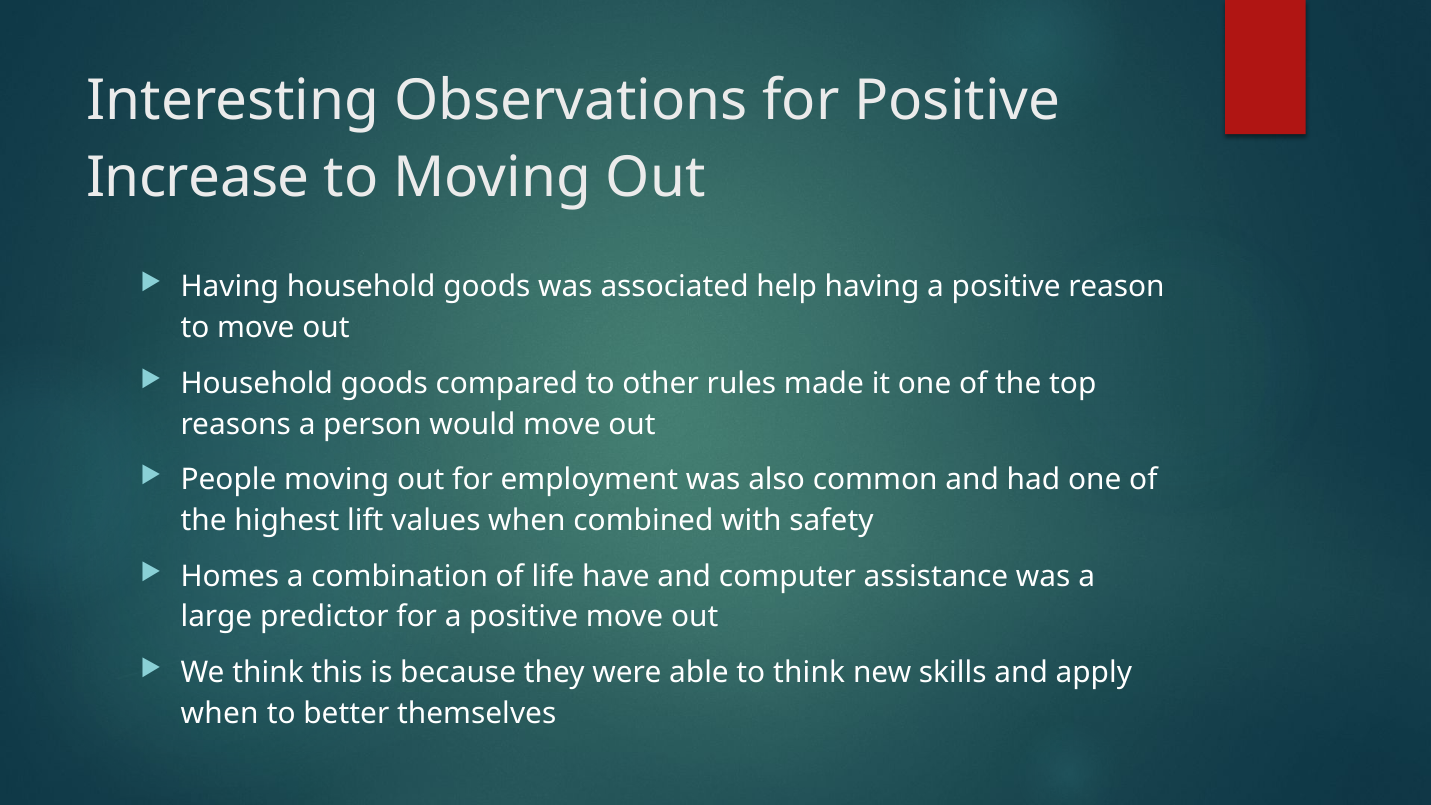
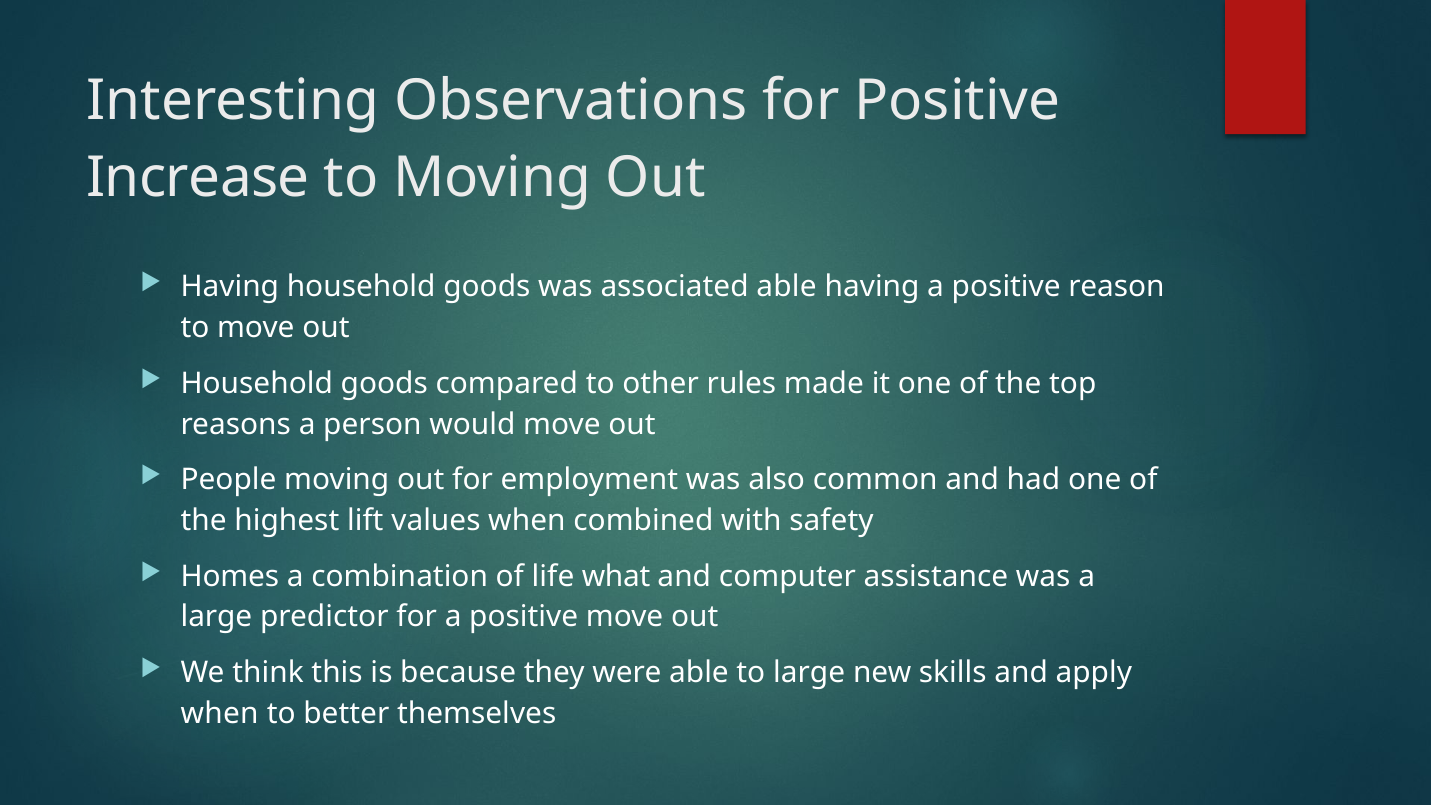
associated help: help -> able
have: have -> what
to think: think -> large
